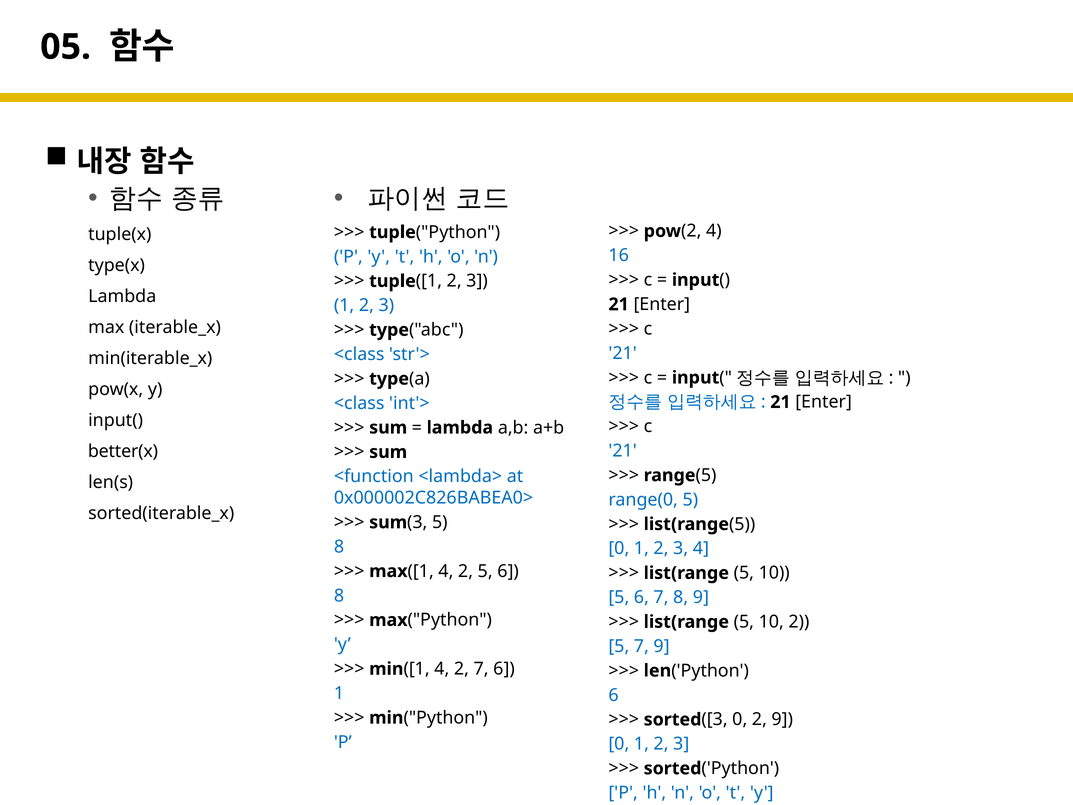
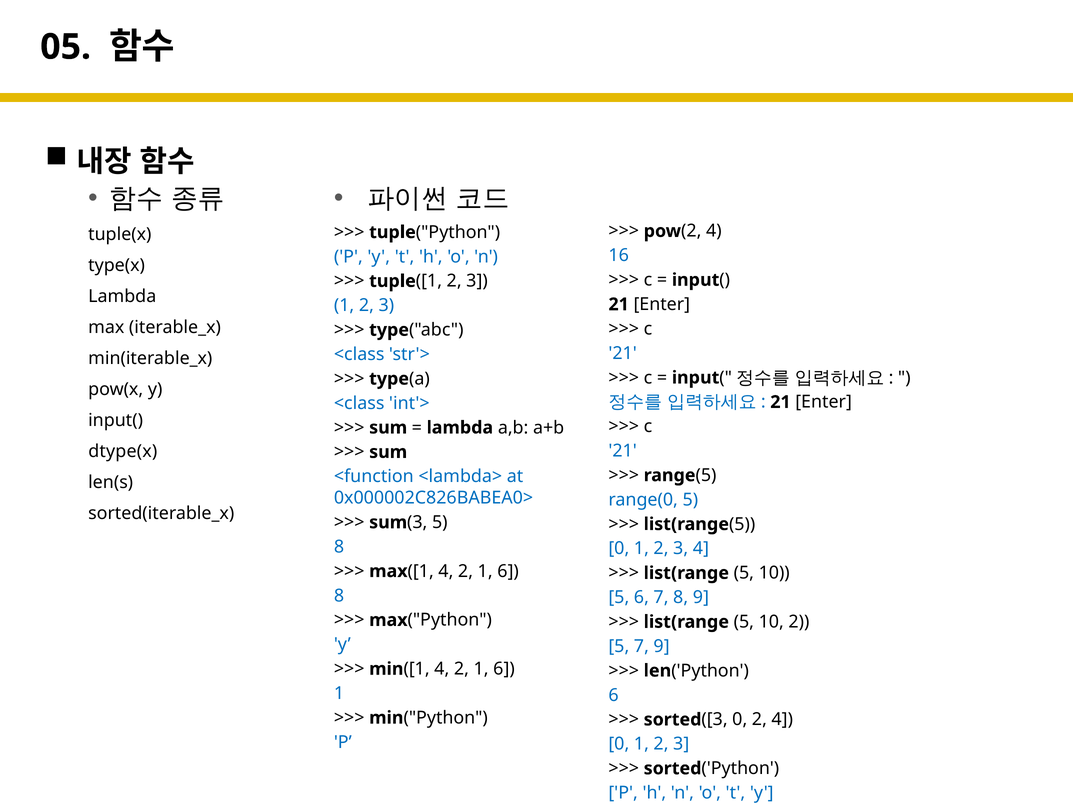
better(x: better(x -> dtype(x
max([1 4 2 5: 5 -> 1
min([1 4 2 7: 7 -> 1
2 9: 9 -> 4
